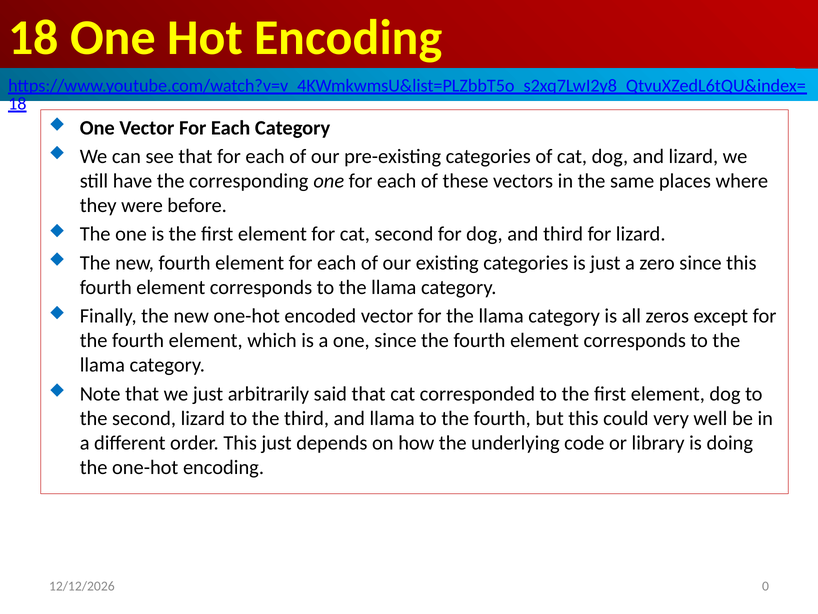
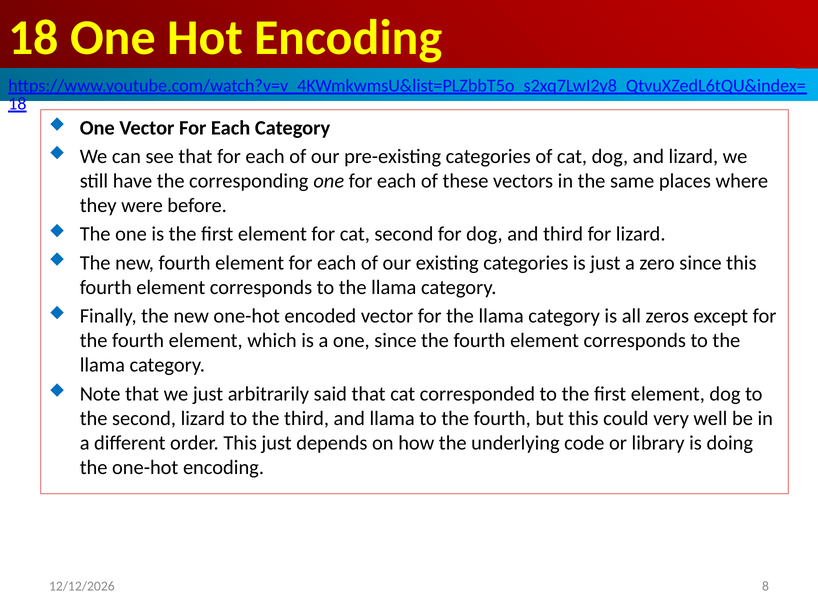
0: 0 -> 8
